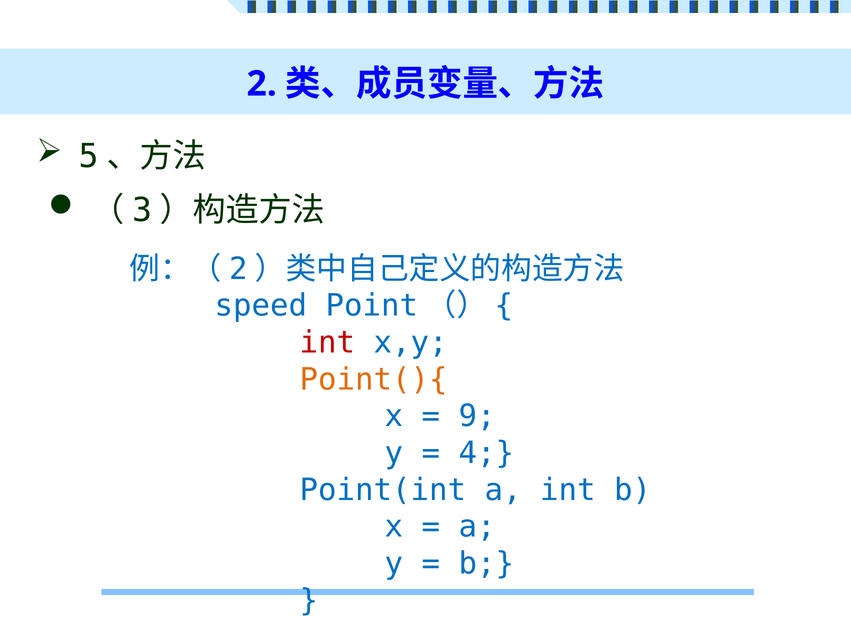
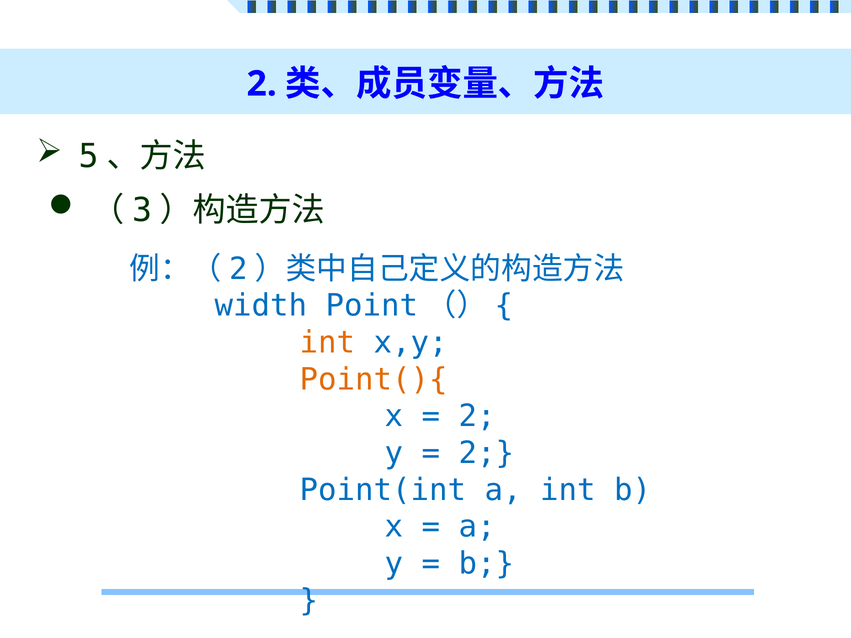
speed: speed -> width
int at (327, 343) colour: red -> orange
9 at (477, 416): 9 -> 2
4 at (487, 453): 4 -> 2
